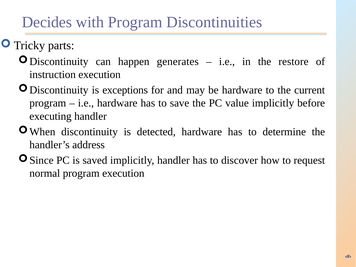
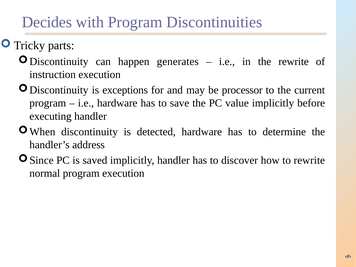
the restore: restore -> rewrite
be hardware: hardware -> processor
to request: request -> rewrite
